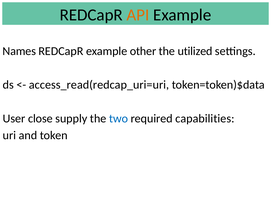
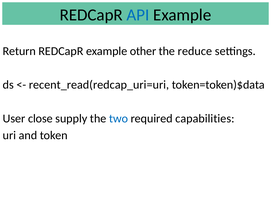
API colour: orange -> blue
Names: Names -> Return
utilized: utilized -> reduce
access_read(redcap_uri=uri: access_read(redcap_uri=uri -> recent_read(redcap_uri=uri
